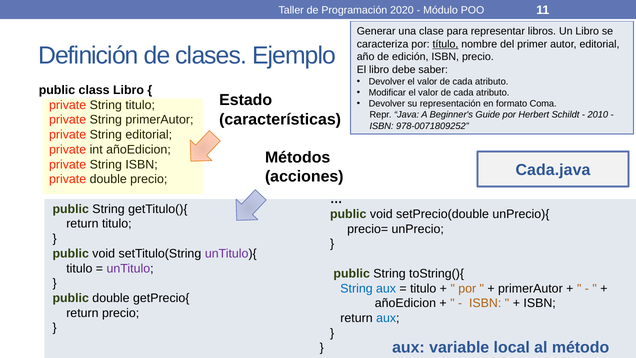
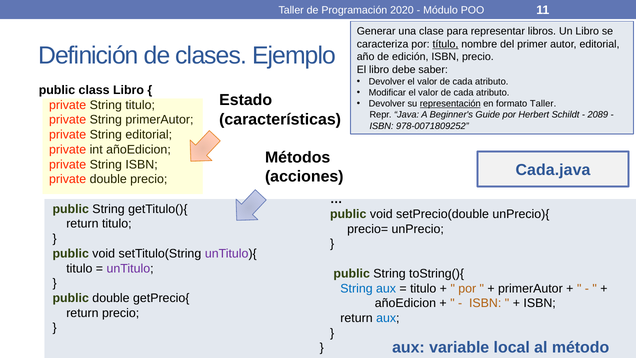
representación underline: none -> present
formato Coma: Coma -> Taller
2010: 2010 -> 2089
